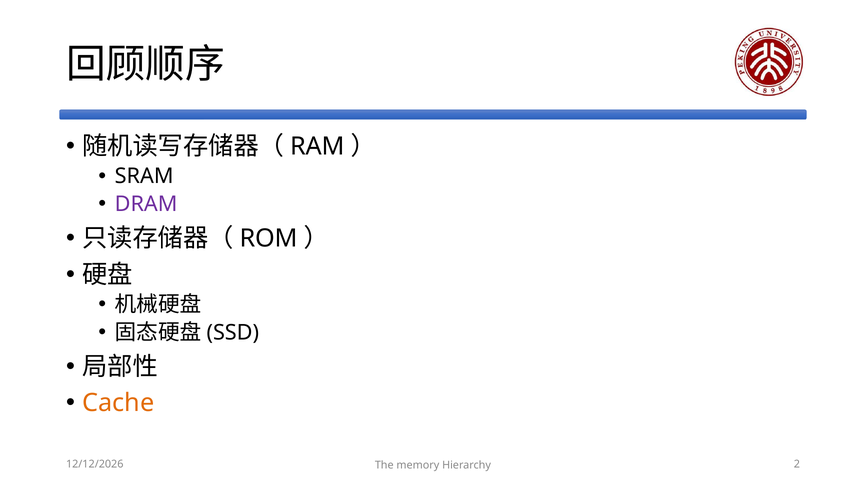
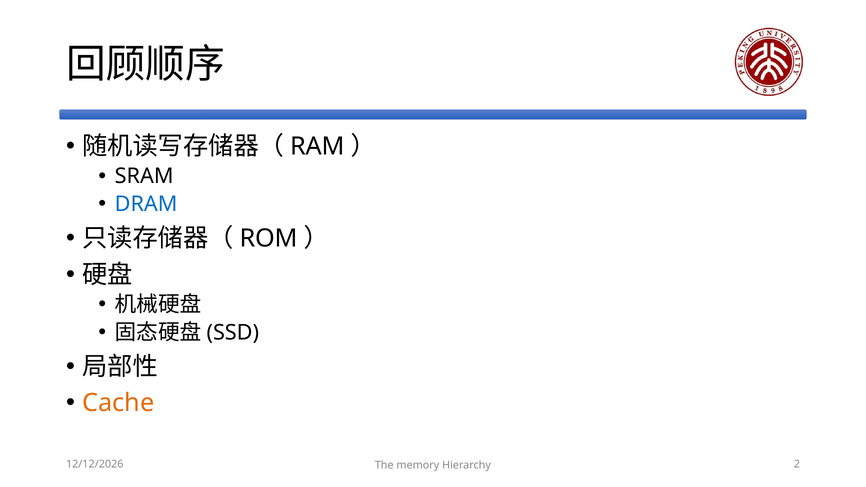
DRAM colour: purple -> blue
